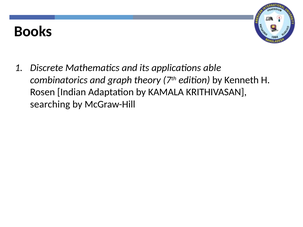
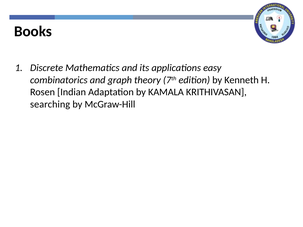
able: able -> easy
